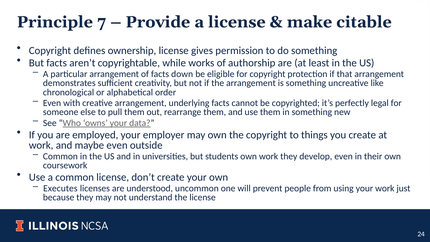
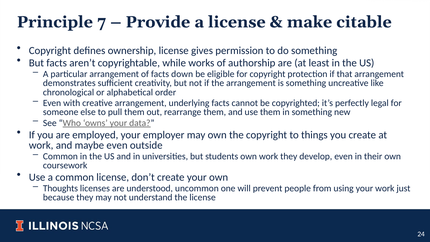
Executes: Executes -> Thoughts
